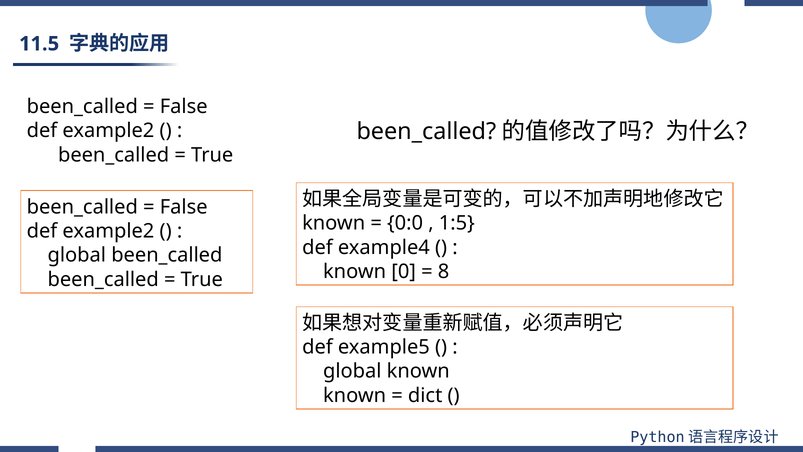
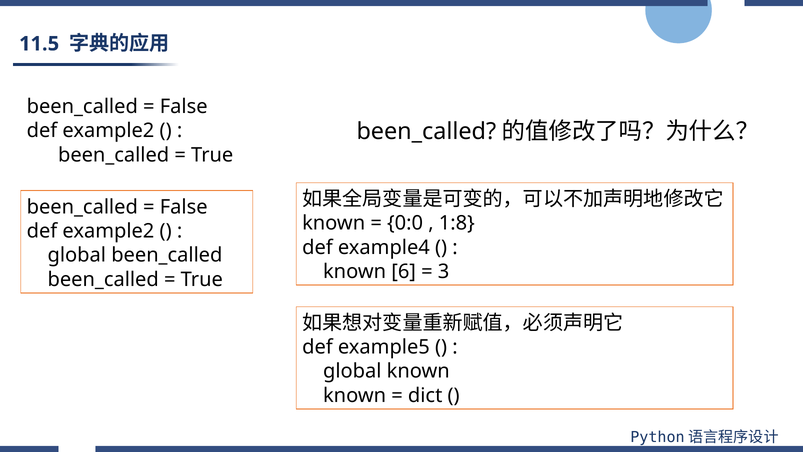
1:5: 1:5 -> 1:8
0: 0 -> 6
8: 8 -> 3
